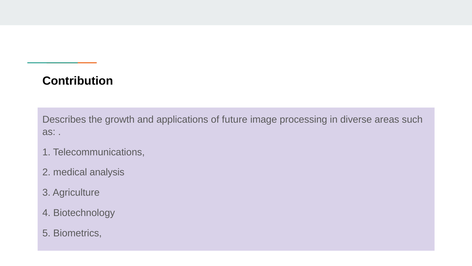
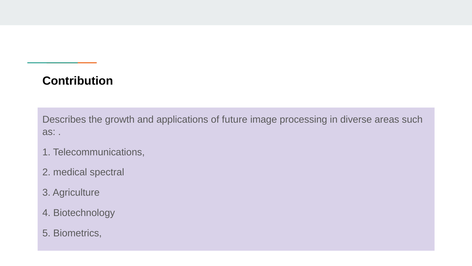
analysis: analysis -> spectral
